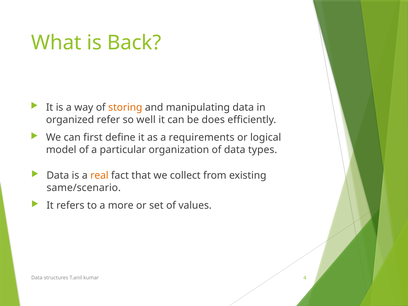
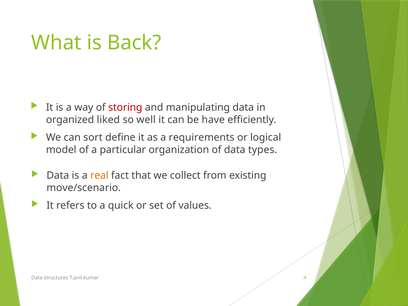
storing colour: orange -> red
refer: refer -> liked
does: does -> have
first: first -> sort
same/scenario: same/scenario -> move/scenario
more: more -> quick
